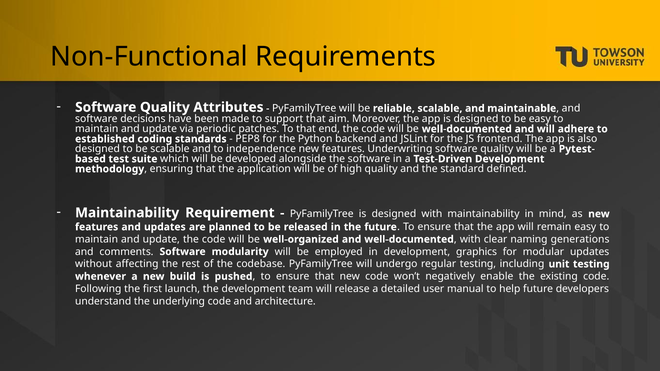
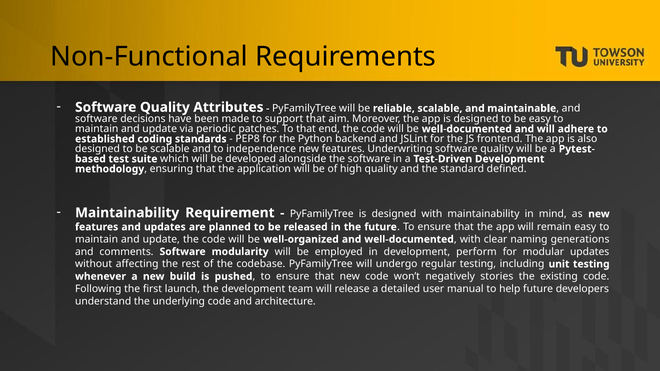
graphics: graphics -> perform
enable: enable -> stories
